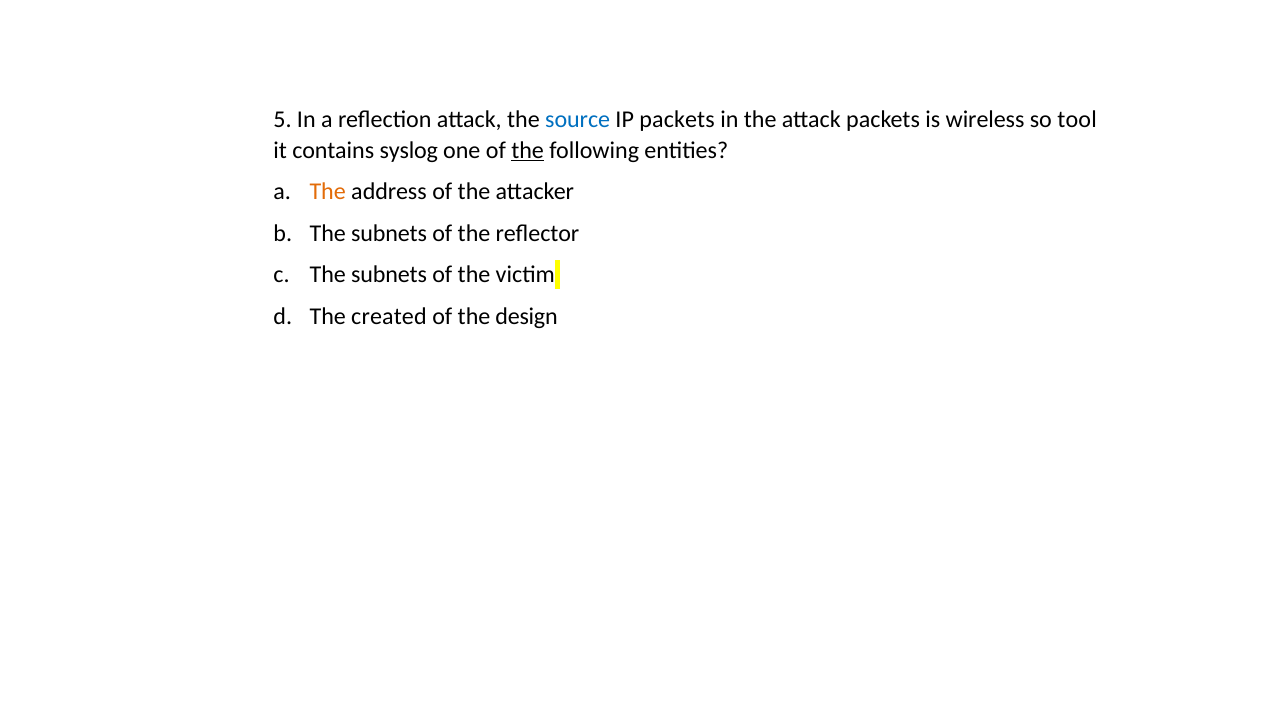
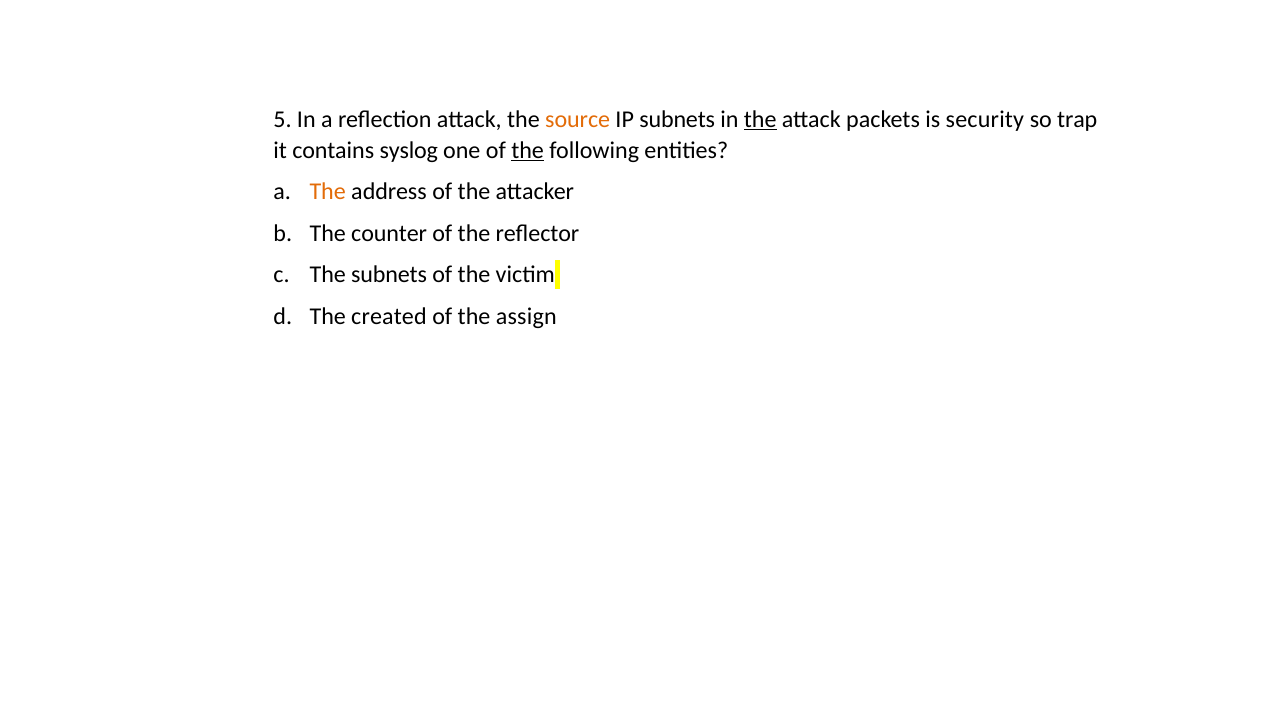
source colour: blue -> orange
IP packets: packets -> subnets
the at (760, 119) underline: none -> present
wireless: wireless -> security
tool: tool -> trap
subnets at (389, 233): subnets -> counter
design: design -> assign
